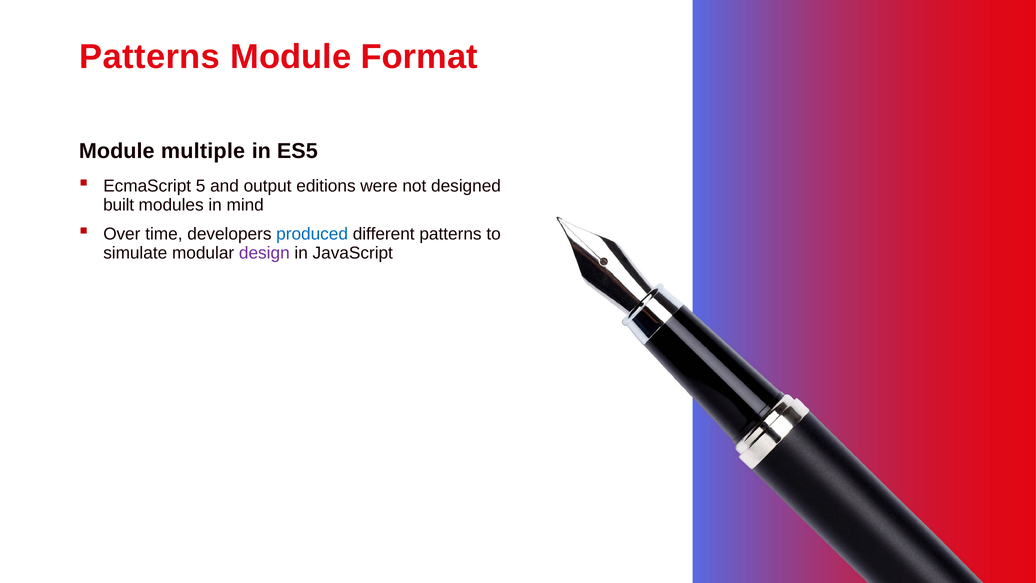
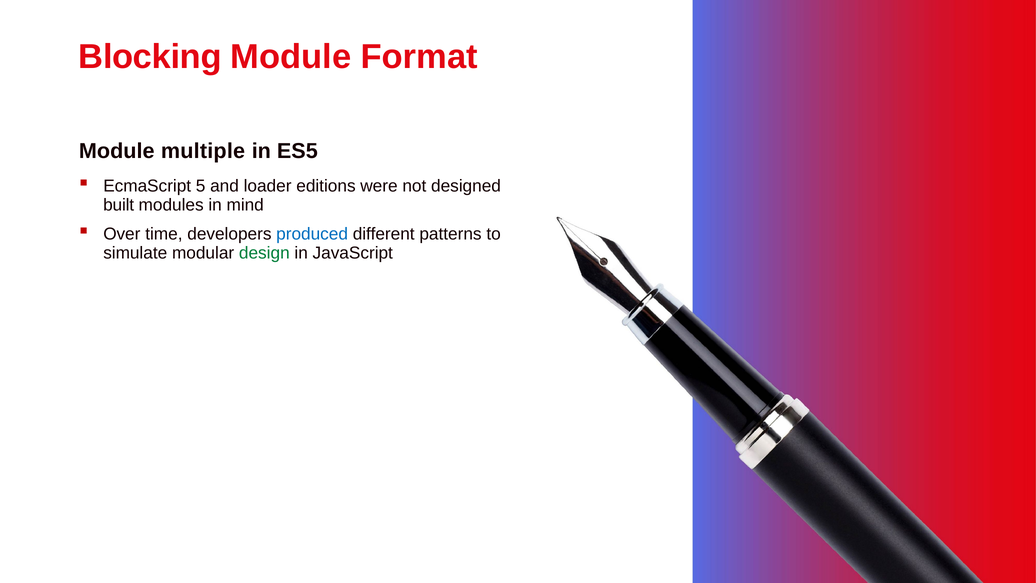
Patterns at (150, 57): Patterns -> Blocking
output: output -> loader
design colour: purple -> green
